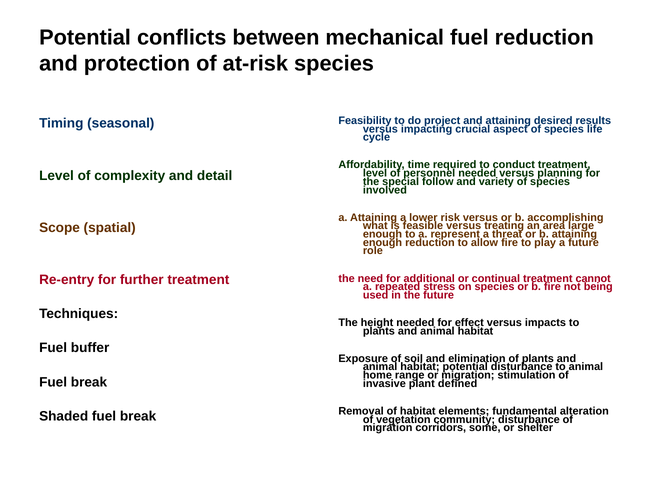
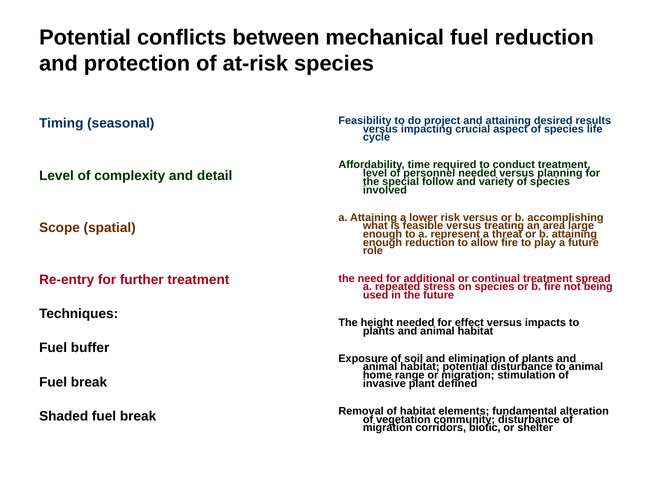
cannot: cannot -> spread
some: some -> biotic
